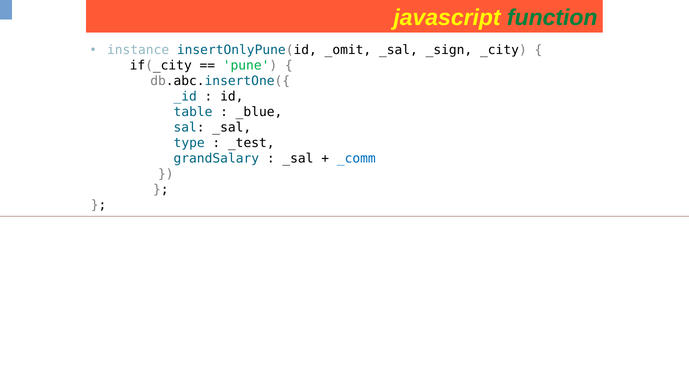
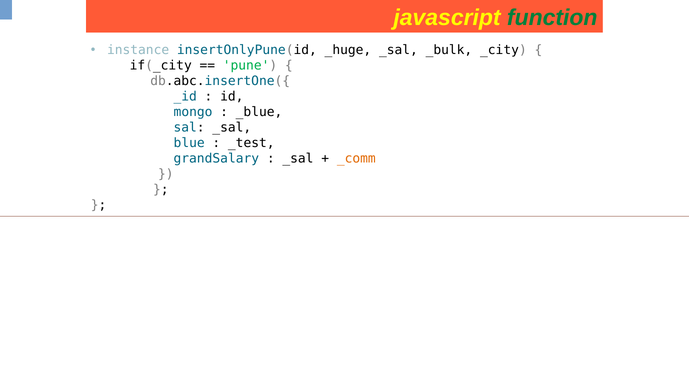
_omit: _omit -> _huge
_sign: _sign -> _bulk
table: table -> mongo
type: type -> blue
_comm colour: blue -> orange
